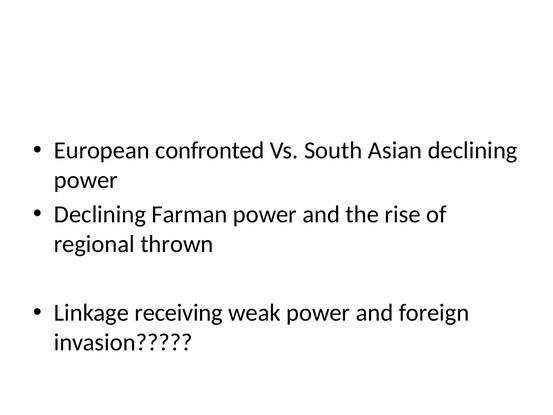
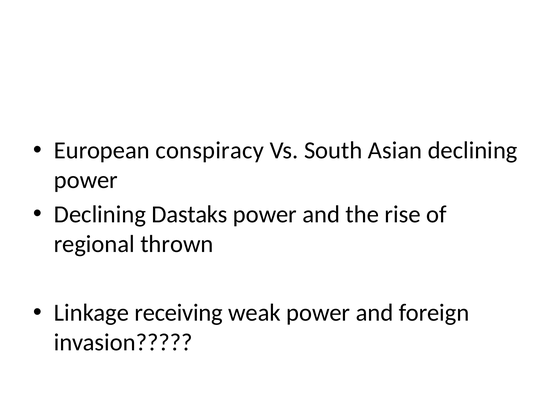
confronted: confronted -> conspiracy
Farman: Farman -> Dastaks
